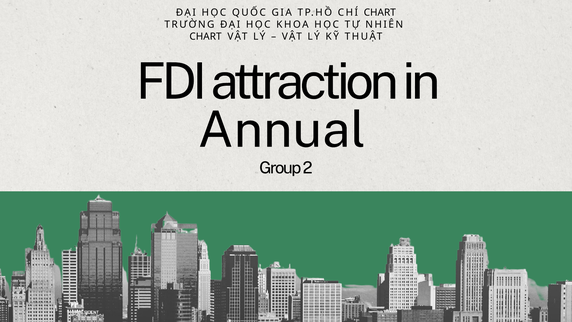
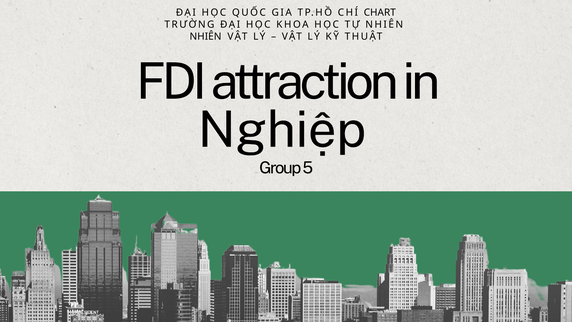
CHART at (206, 37): CHART -> NHIÊN
Annual: Annual -> Nghiệp
2: 2 -> 5
